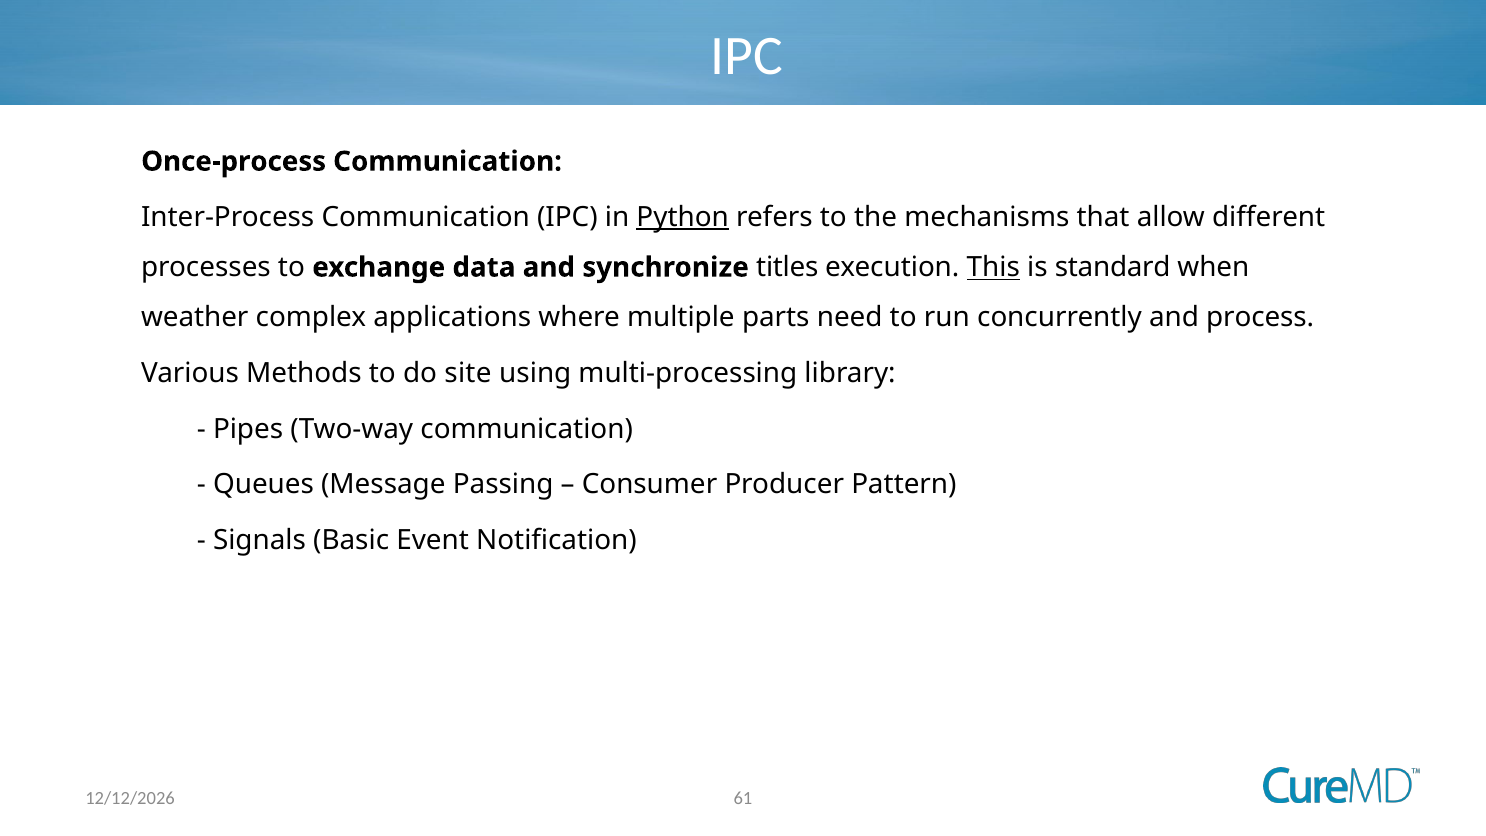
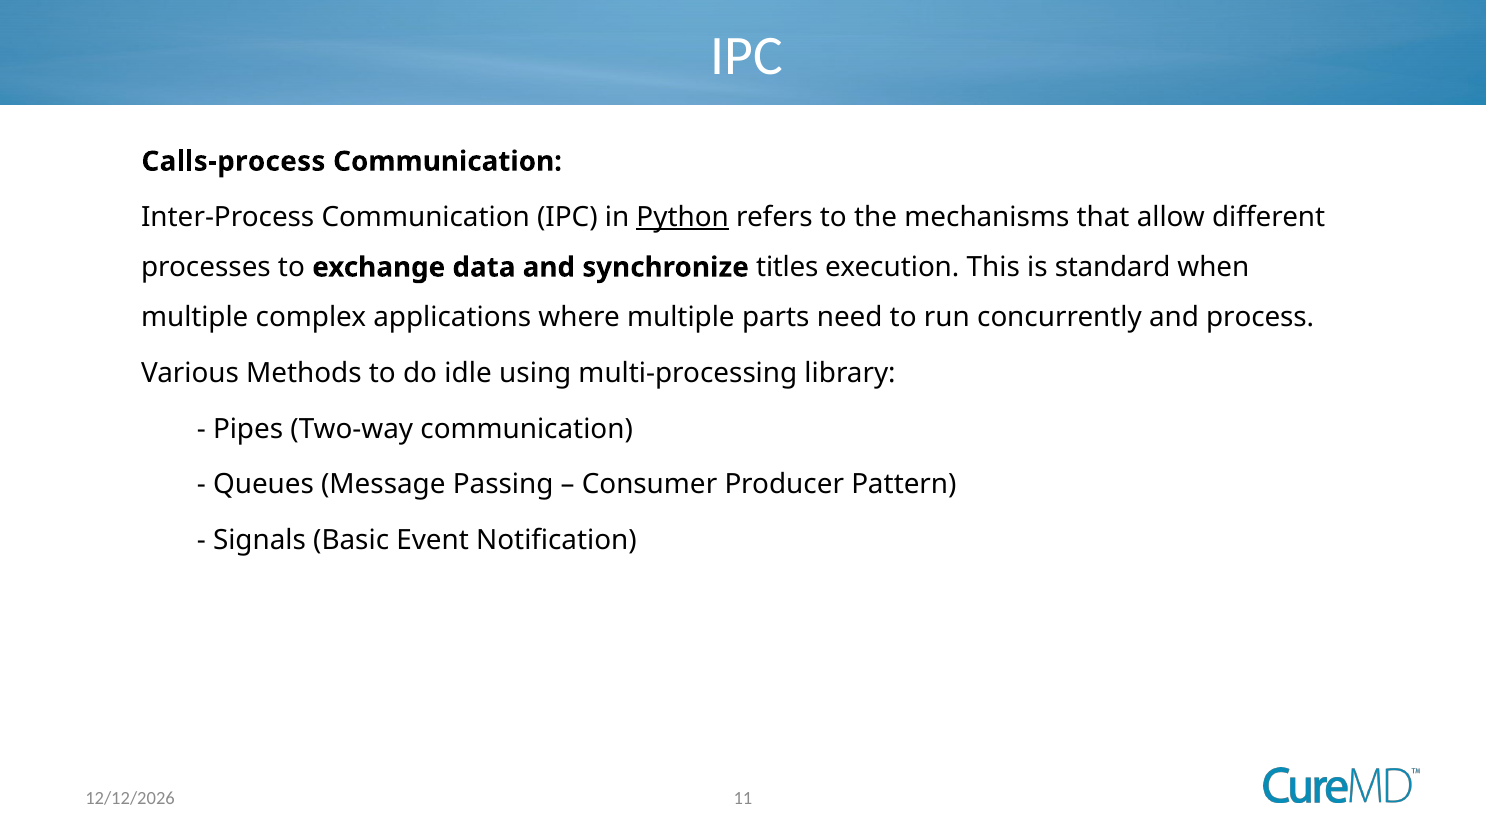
Once-process: Once-process -> Calls-process
This underline: present -> none
weather at (195, 317): weather -> multiple
site: site -> idle
61: 61 -> 11
